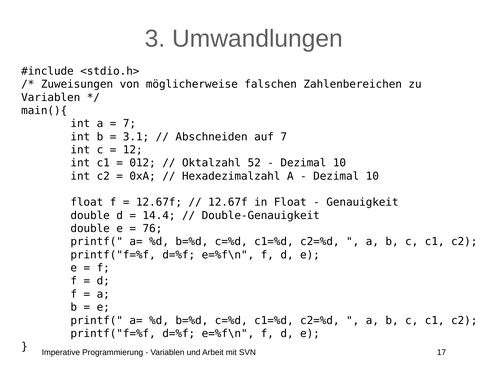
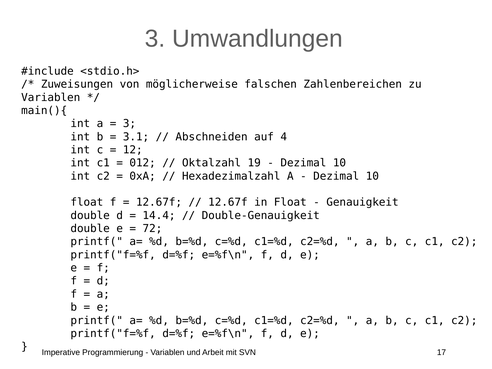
7 at (129, 124): 7 -> 3
auf 7: 7 -> 4
52: 52 -> 19
76: 76 -> 72
